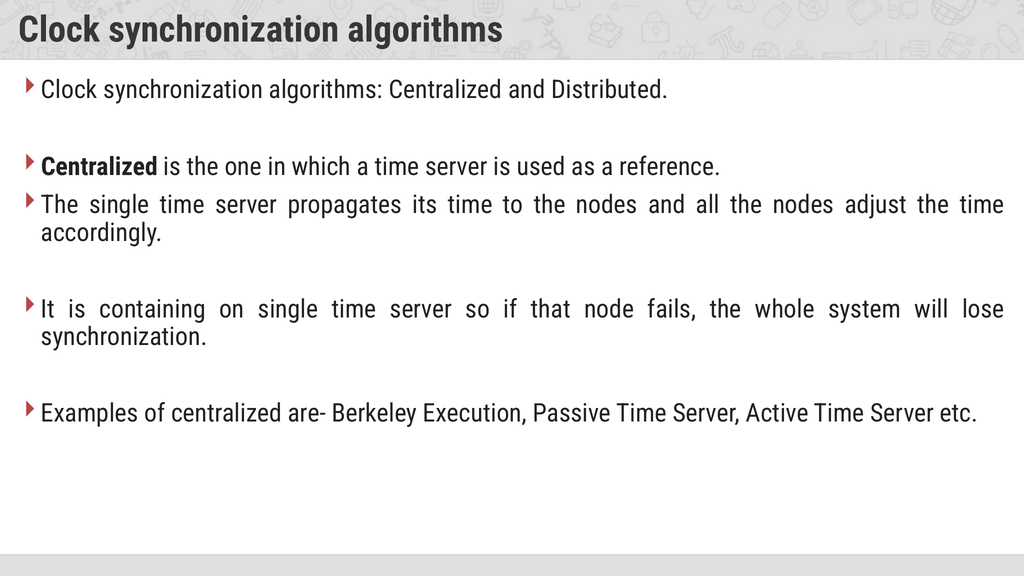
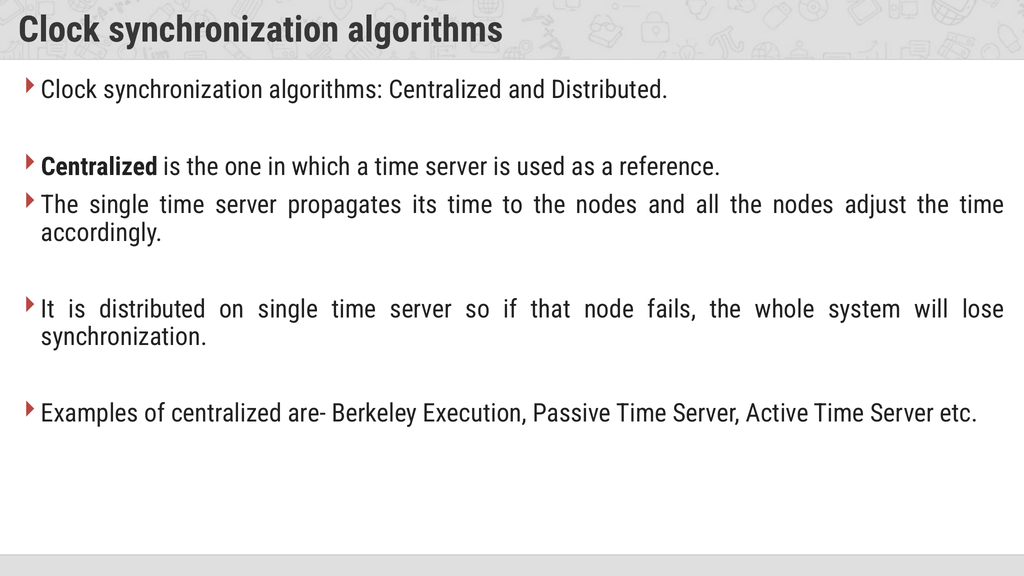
is containing: containing -> distributed
